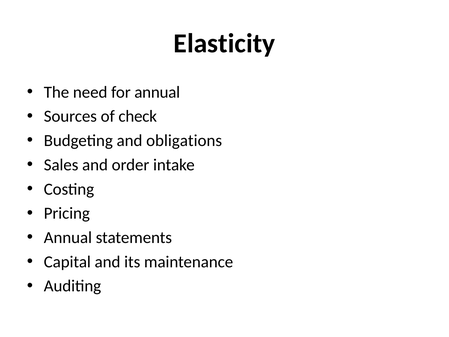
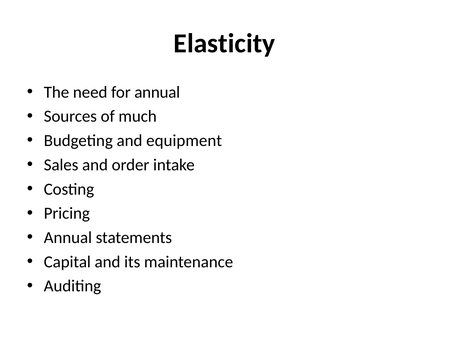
check: check -> much
obligations: obligations -> equipment
